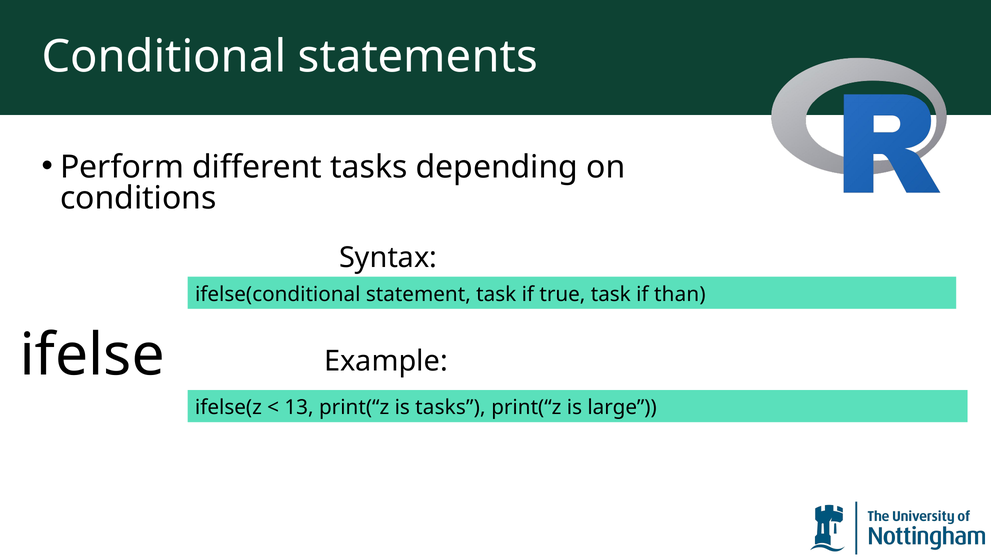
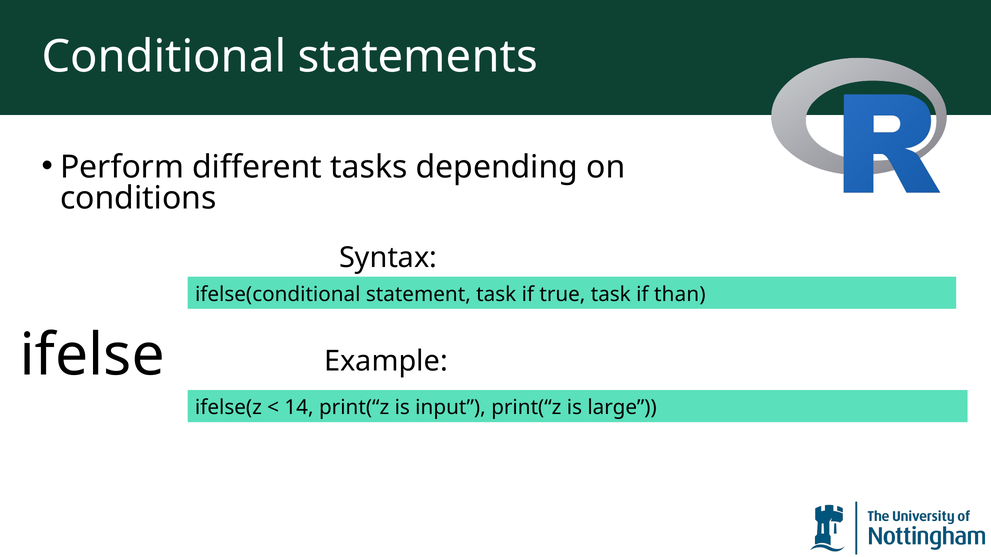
13: 13 -> 14
is tasks: tasks -> input
